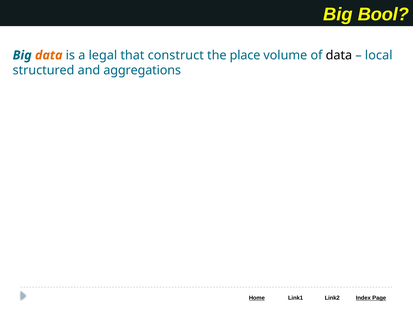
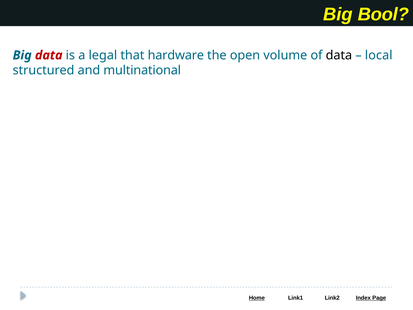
data at (49, 55) colour: orange -> red
construct: construct -> hardware
place: place -> open
aggregations: aggregations -> multinational
